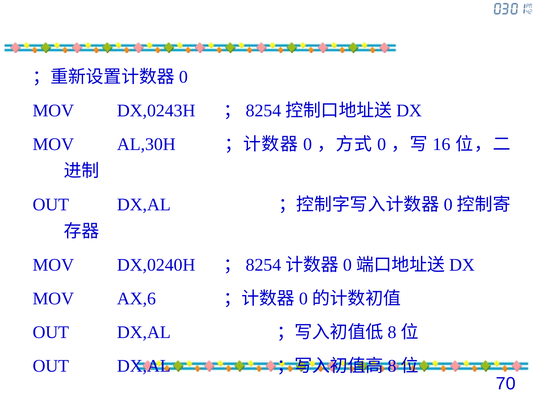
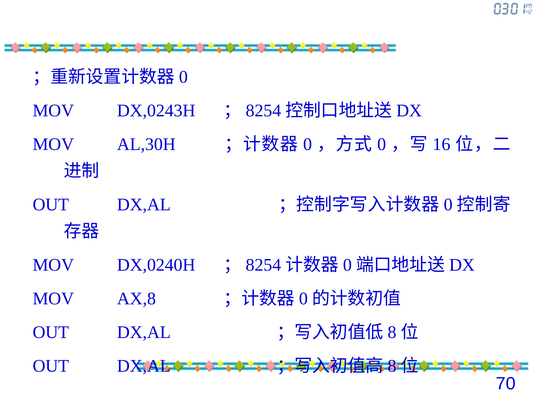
AX,6: AX,6 -> AX,8
